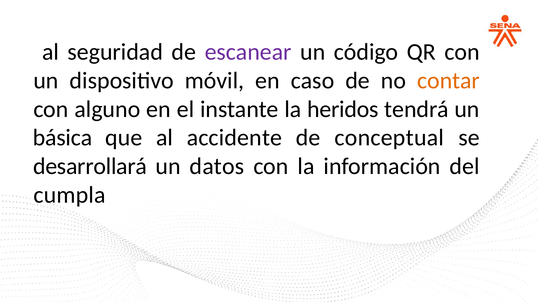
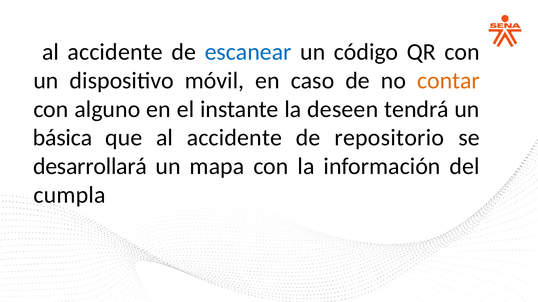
seguridad at (115, 52): seguridad -> accidente
escanear colour: purple -> blue
heridos: heridos -> deseen
conceptual: conceptual -> repositorio
datos: datos -> mapa
